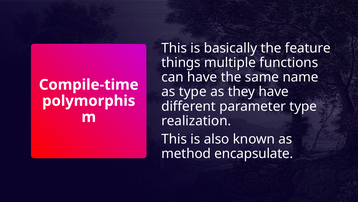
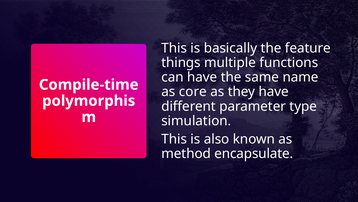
as type: type -> core
realization: realization -> simulation
